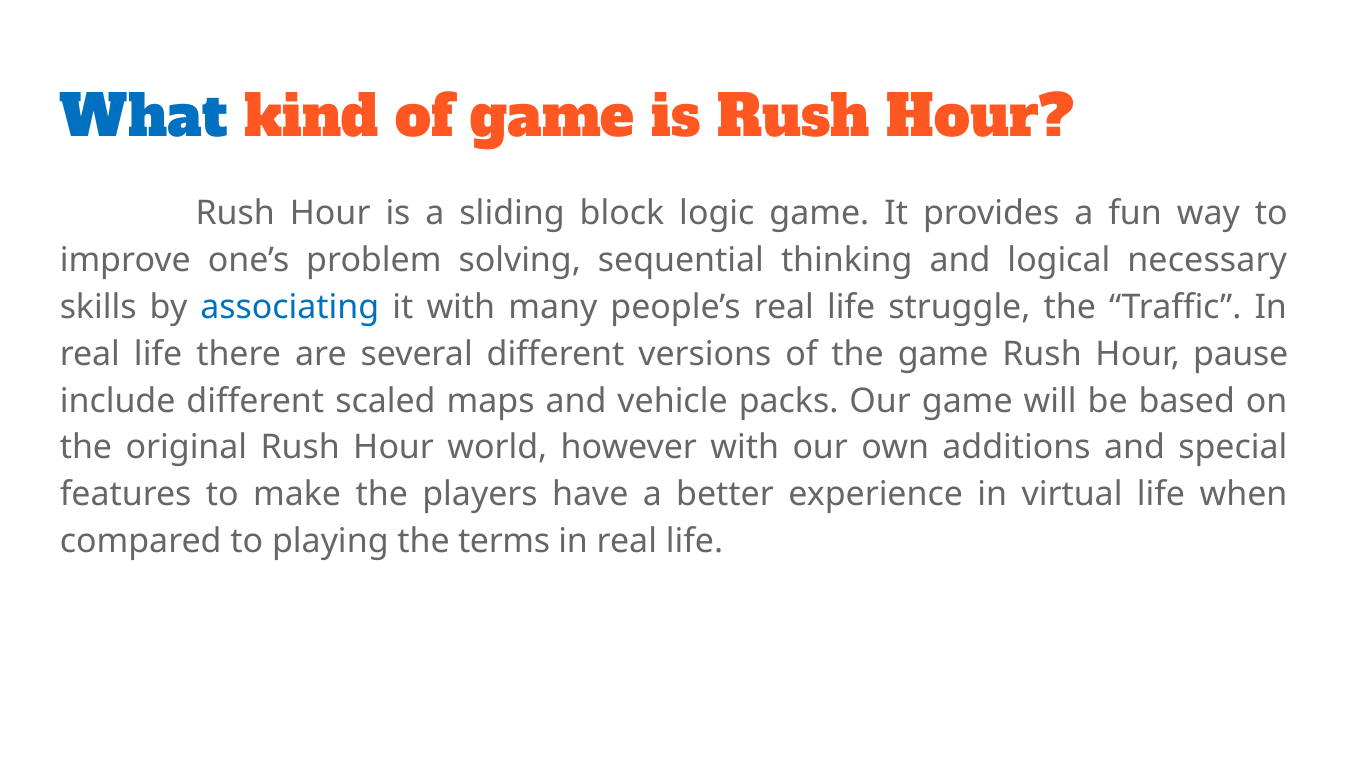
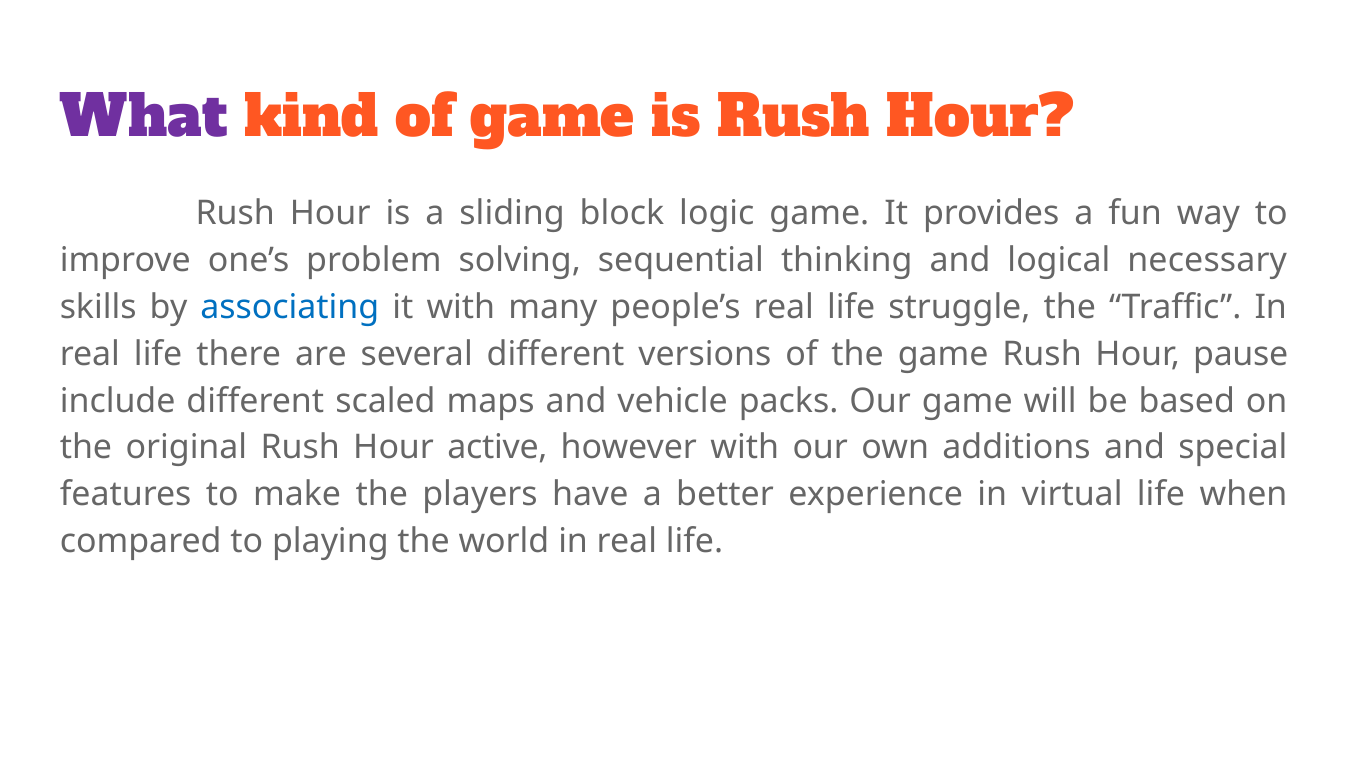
What colour: blue -> purple
world: world -> active
terms: terms -> world
